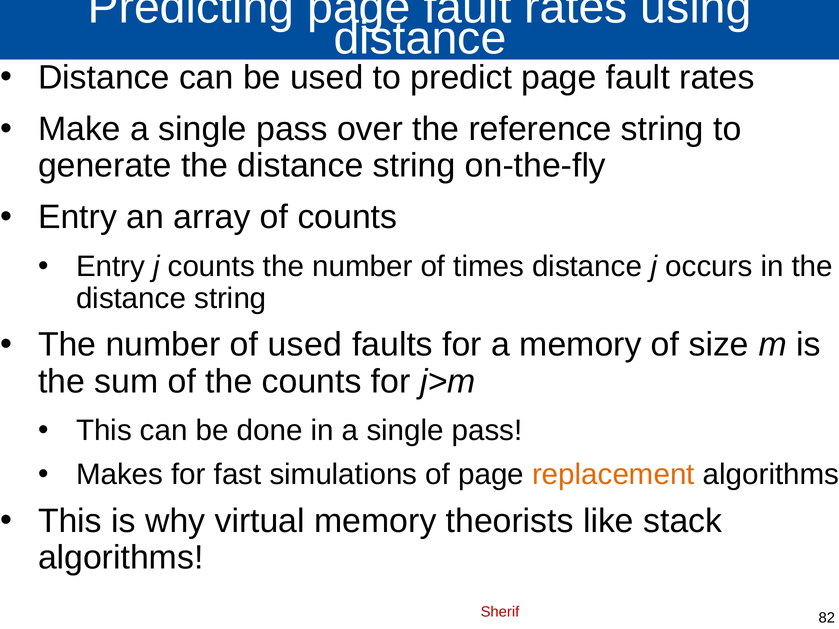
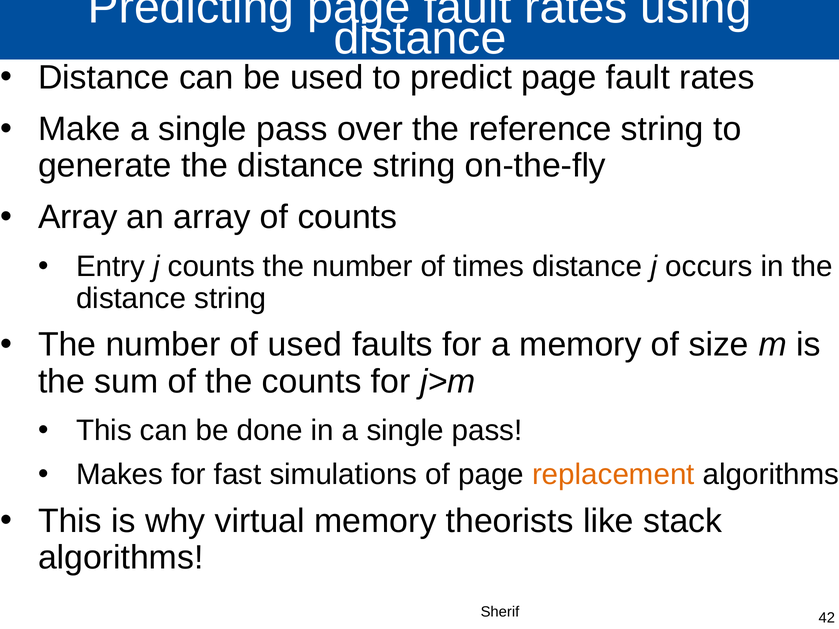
Entry at (78, 217): Entry -> Array
Sherif colour: red -> black
82: 82 -> 42
